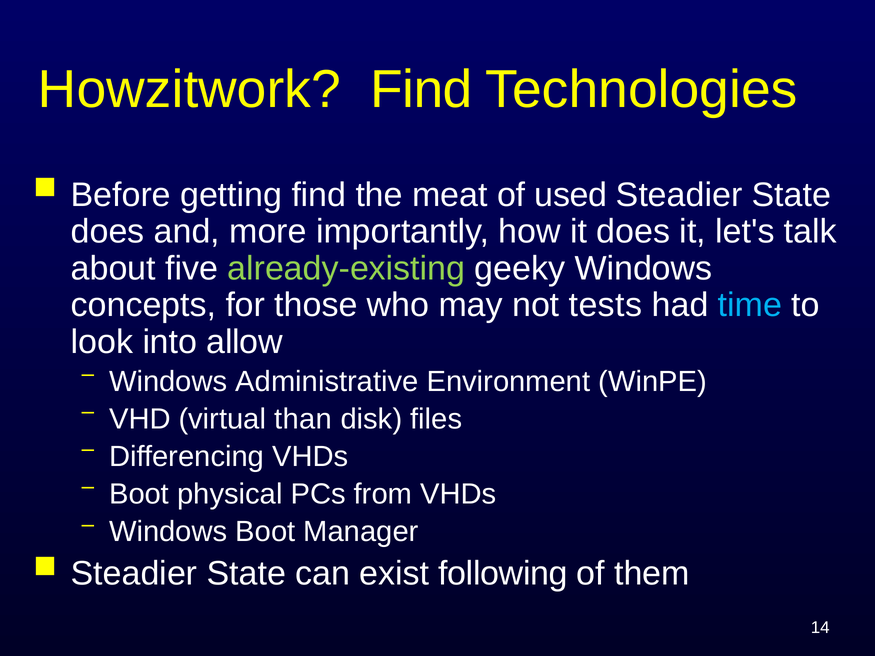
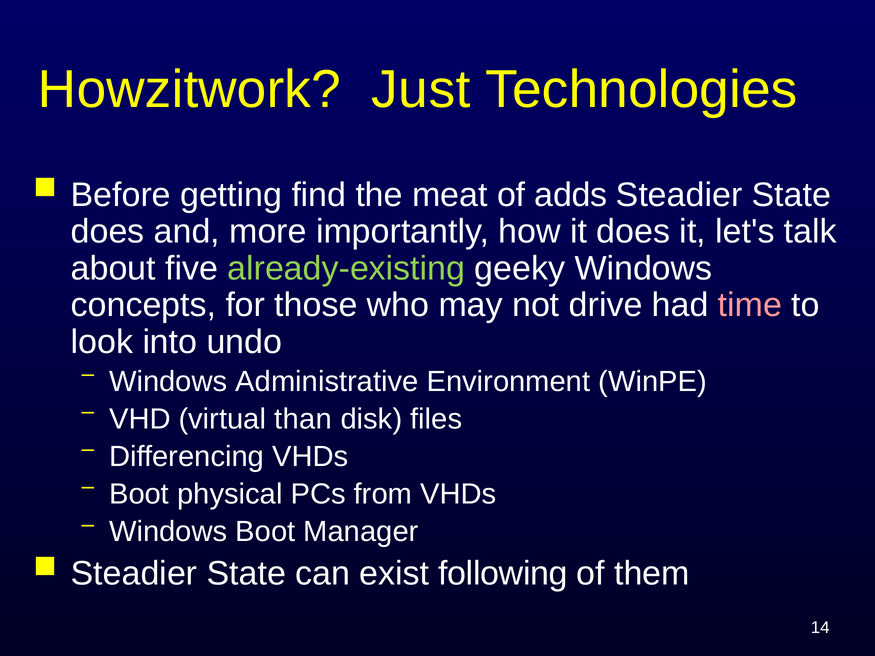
Howzitwork Find: Find -> Just
used: used -> adds
tests: tests -> drive
time colour: light blue -> pink
allow: allow -> undo
